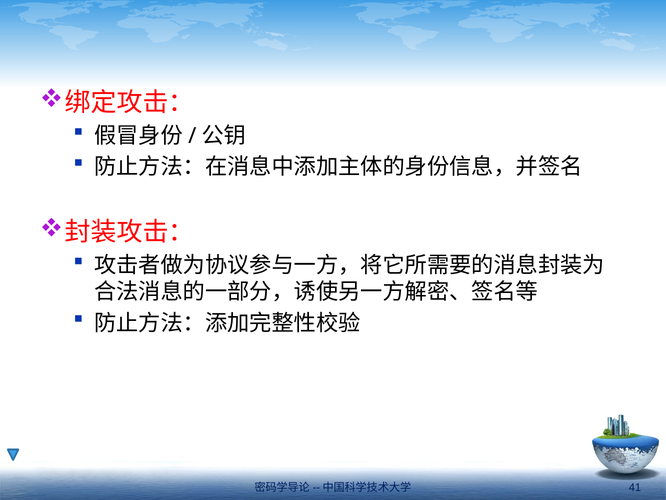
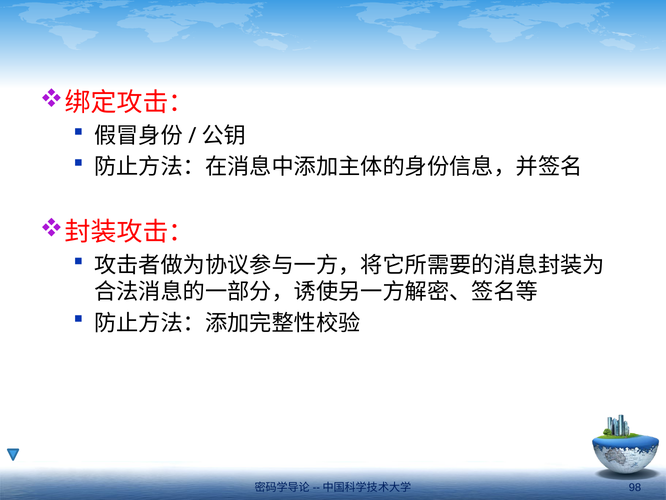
41: 41 -> 98
